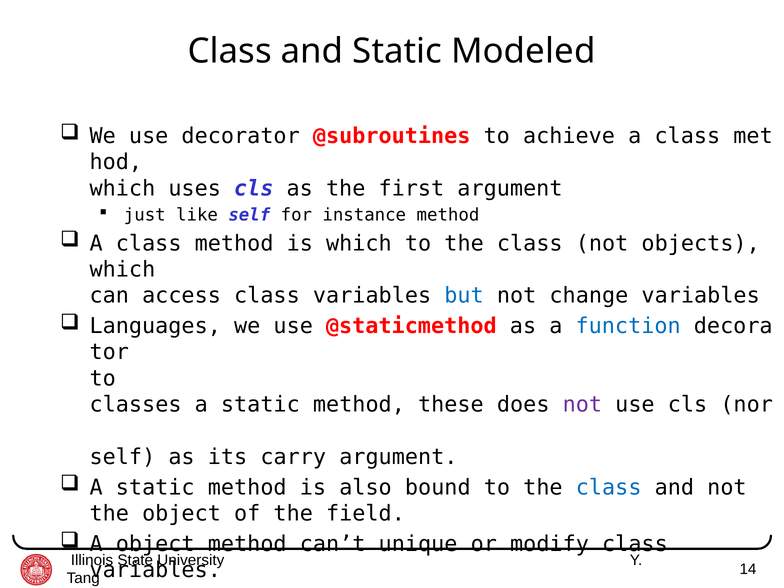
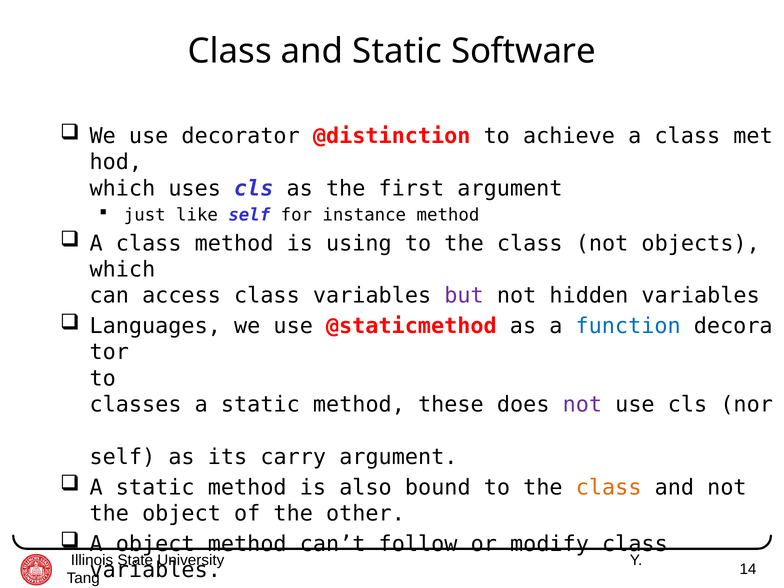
Modeled: Modeled -> Software
@subroutines: @subroutines -> @distinction
is which: which -> using
but colour: blue -> purple
change: change -> hidden
class at (609, 487) colour: blue -> orange
field: field -> other
unique: unique -> follow
